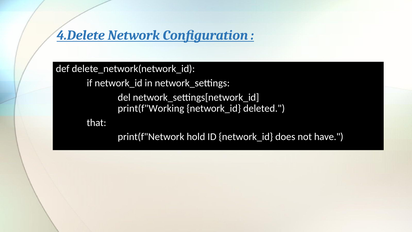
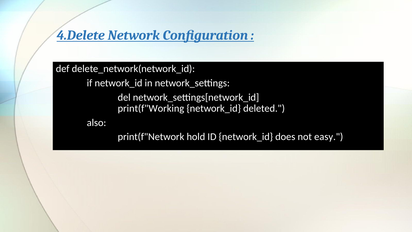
that: that -> also
have: have -> easy
